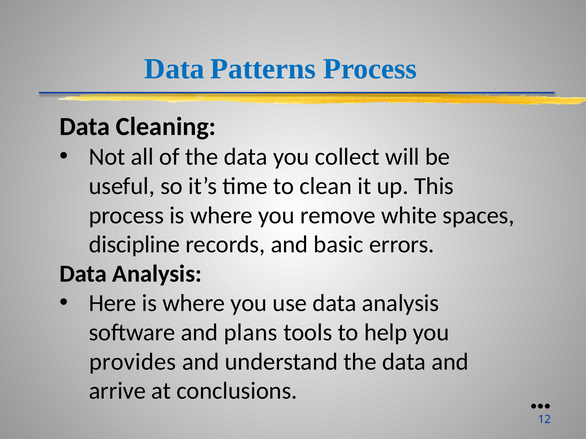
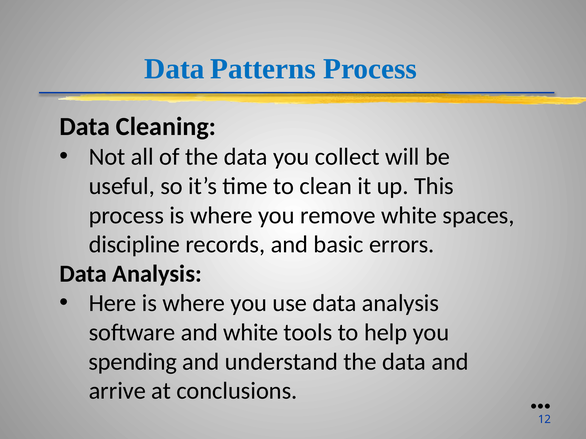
and plans: plans -> white
provides: provides -> spending
